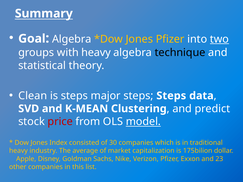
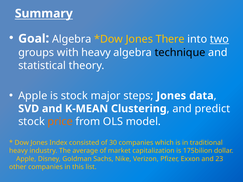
Jones Pfizer: Pfizer -> There
Clean at (33, 96): Clean -> Apple
is steps: steps -> stock
steps Steps: Steps -> Jones
price colour: red -> orange
model underline: present -> none
